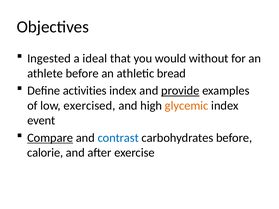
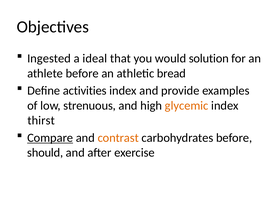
without: without -> solution
provide underline: present -> none
exercised: exercised -> strenuous
event: event -> thirst
contrast colour: blue -> orange
calorie: calorie -> should
